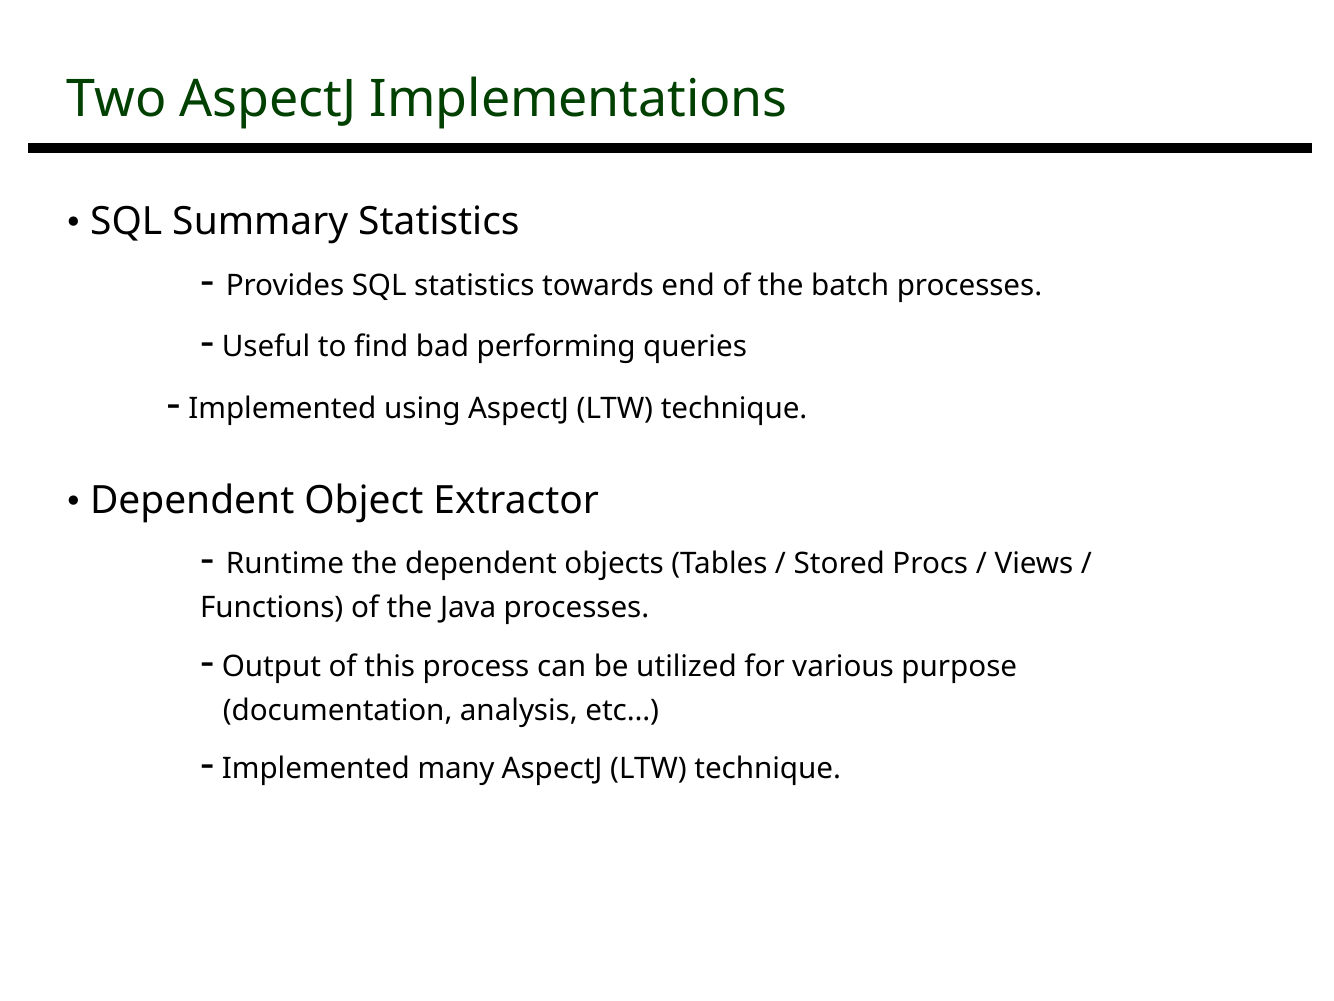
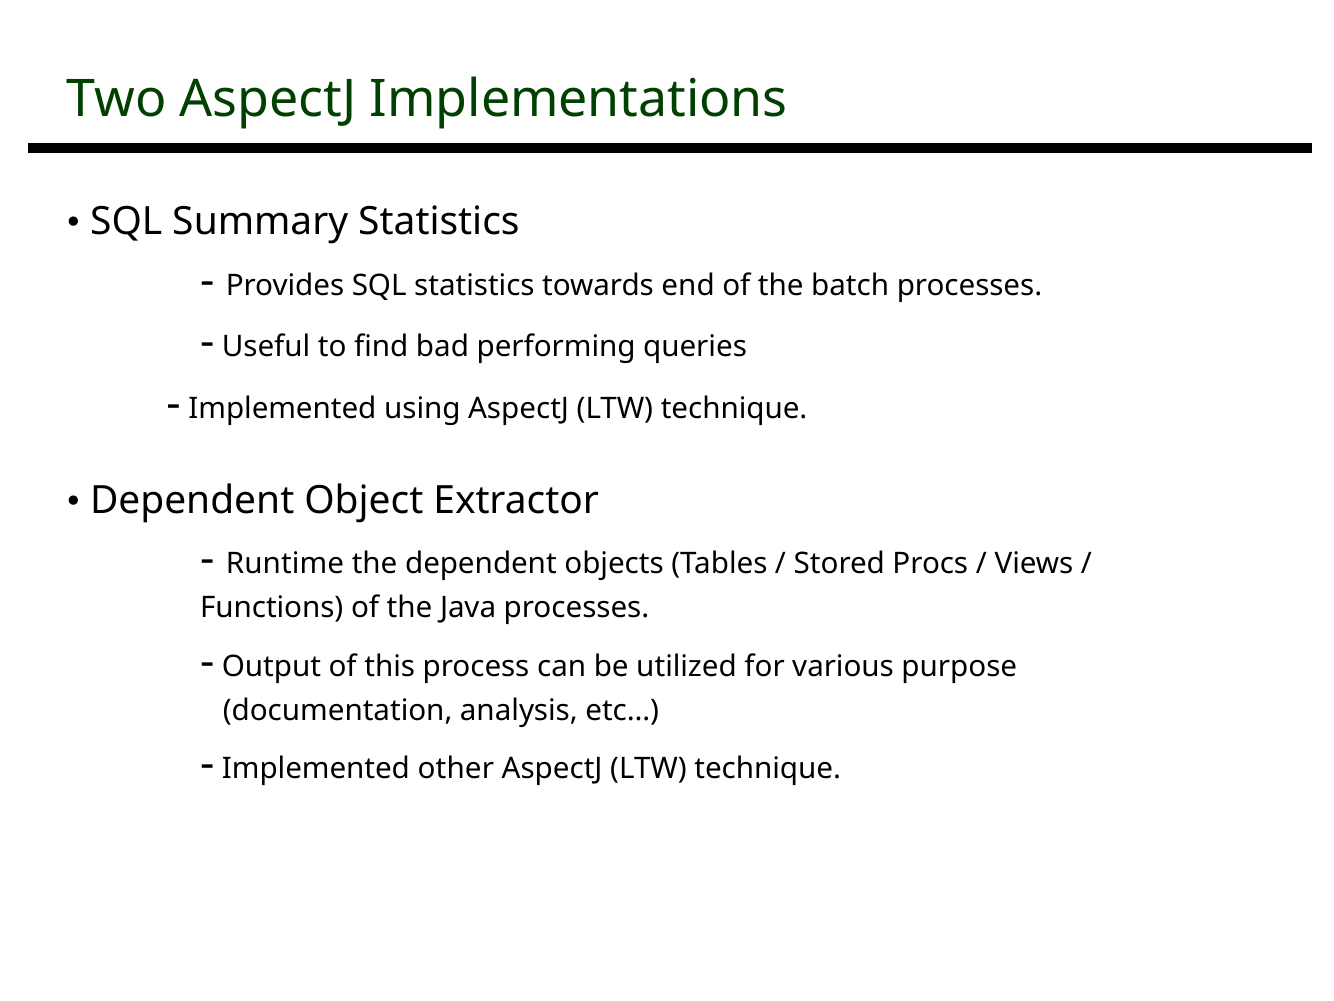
many: many -> other
